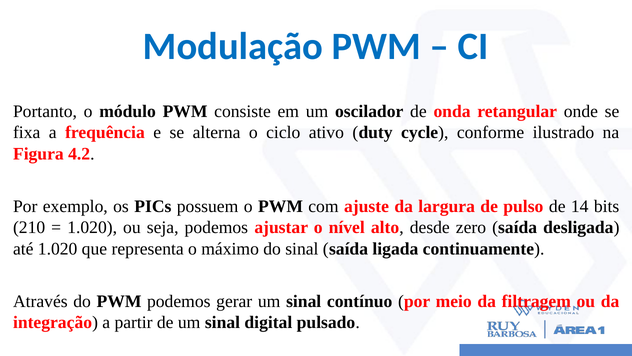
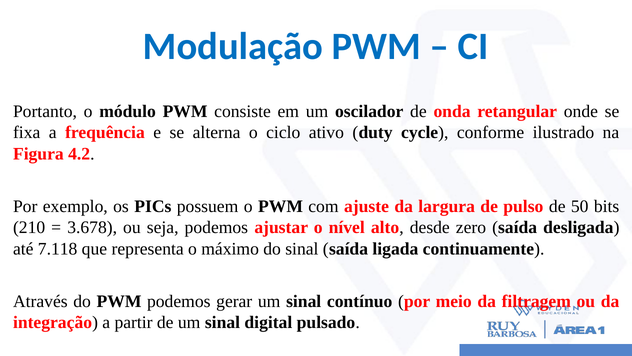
14: 14 -> 50
1.020 at (92, 227): 1.020 -> 3.678
até 1.020: 1.020 -> 7.118
